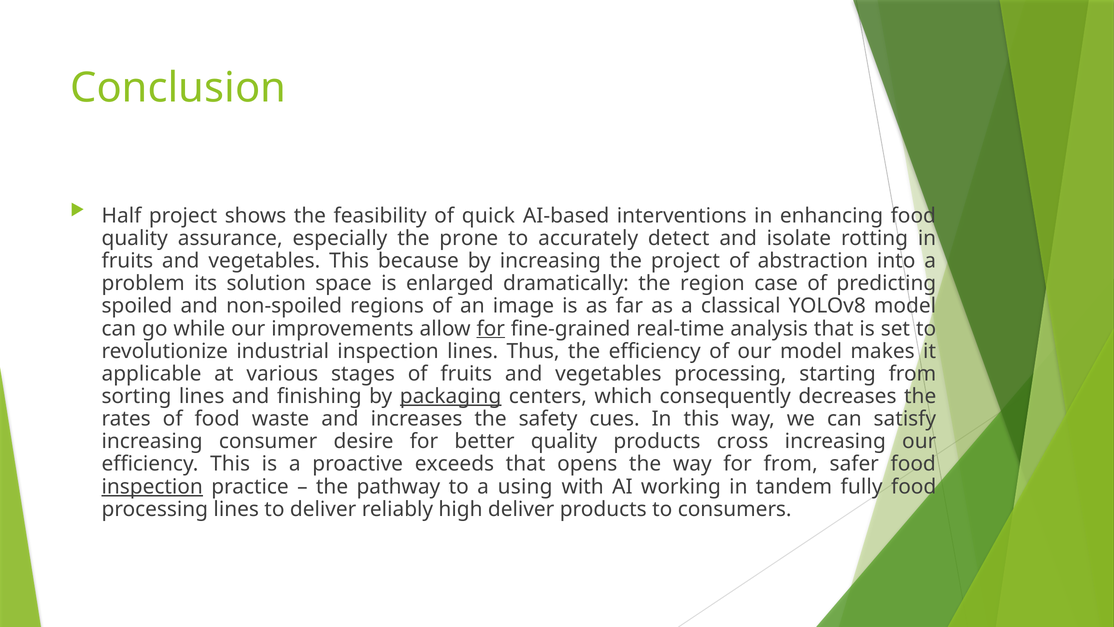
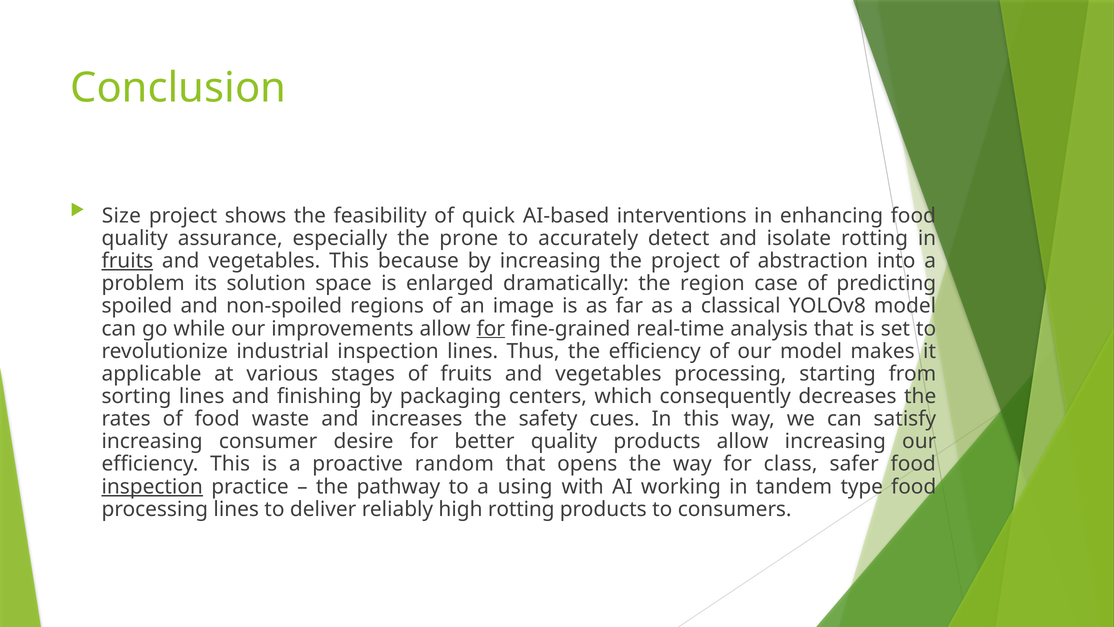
Half: Half -> Size
fruits at (127, 261) underline: none -> present
packaging underline: present -> none
products cross: cross -> allow
exceeds: exceeds -> random
for from: from -> class
fully: fully -> type
high deliver: deliver -> rotting
